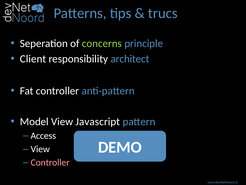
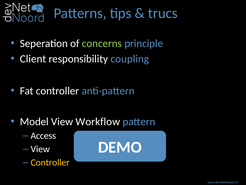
architect: architect -> coupling
Javascript: Javascript -> Workflow
Controller at (50, 162) colour: pink -> yellow
